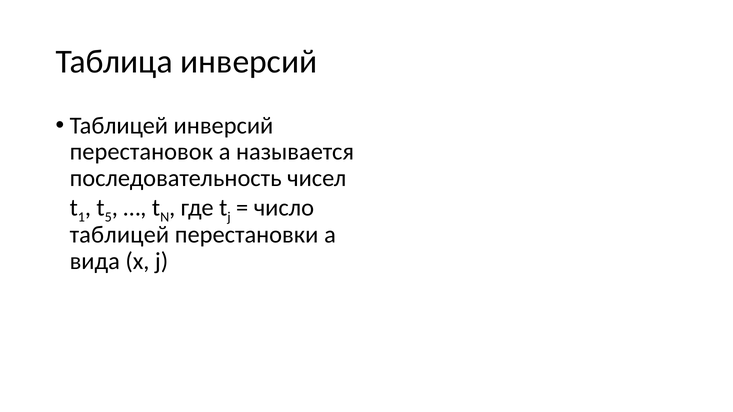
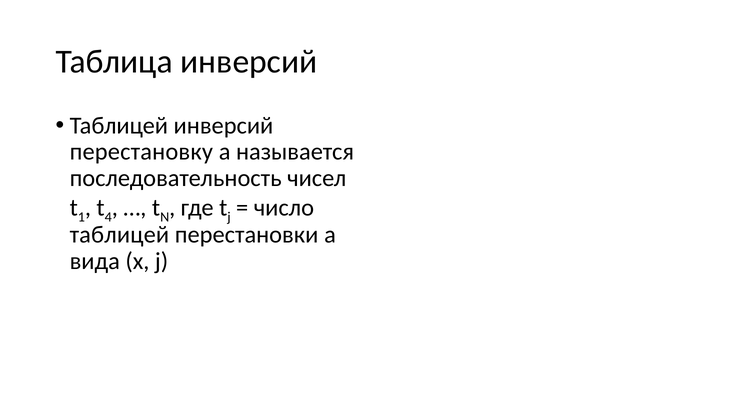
перестановок: перестановок -> перестановку
t 5: 5 -> 4
